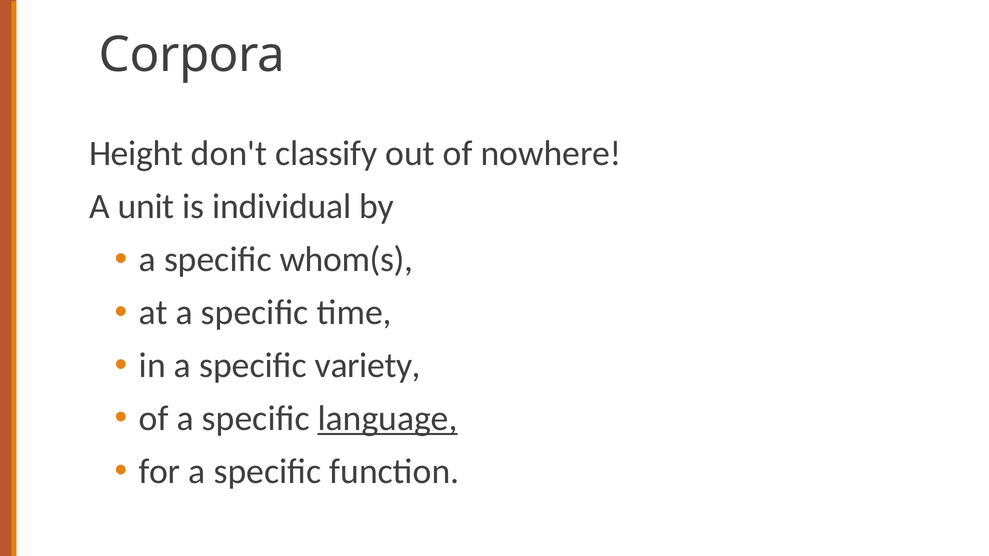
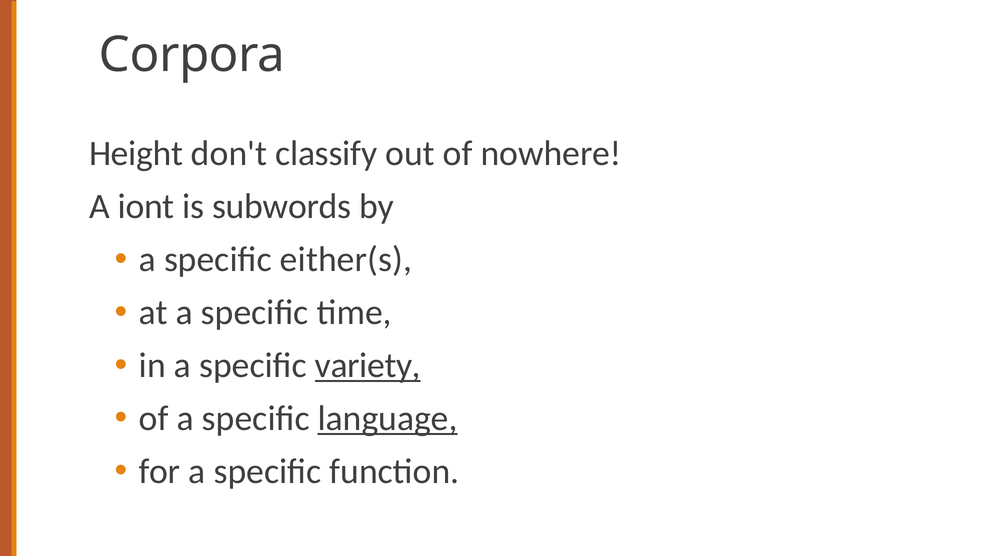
unit: unit -> iont
individual: individual -> subwords
whom(s: whom(s -> either(s
variety underline: none -> present
